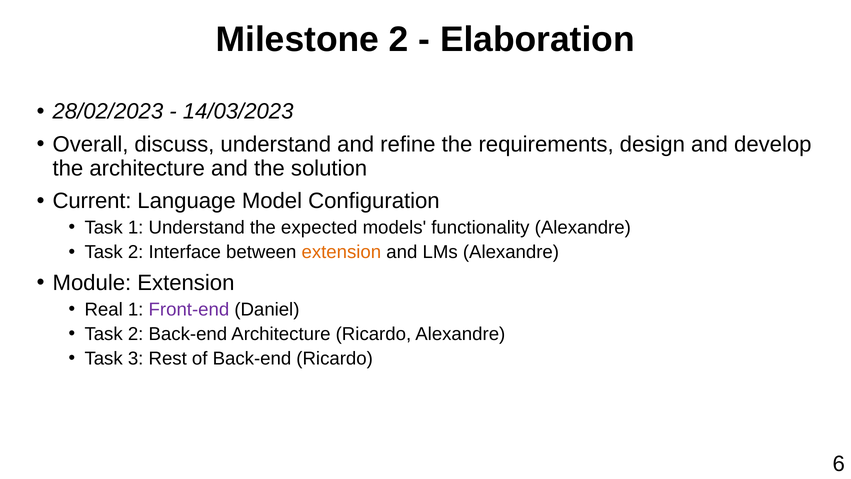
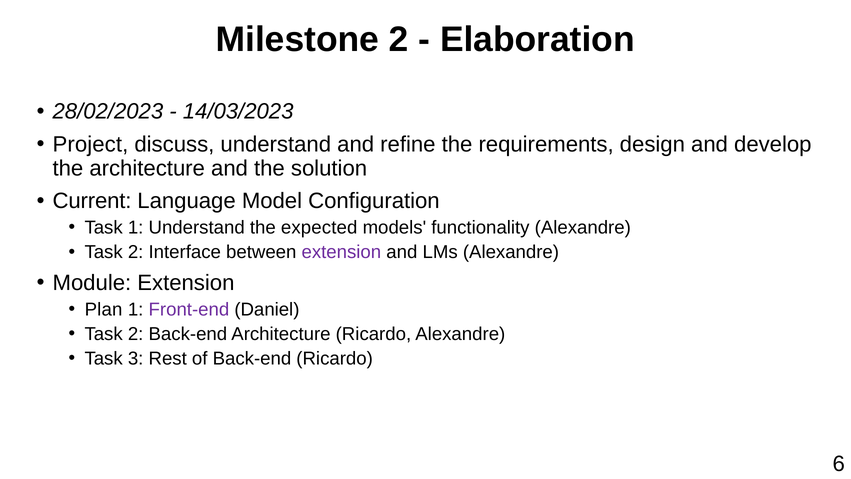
Overall: Overall -> Project
extension at (341, 252) colour: orange -> purple
Real: Real -> Plan
